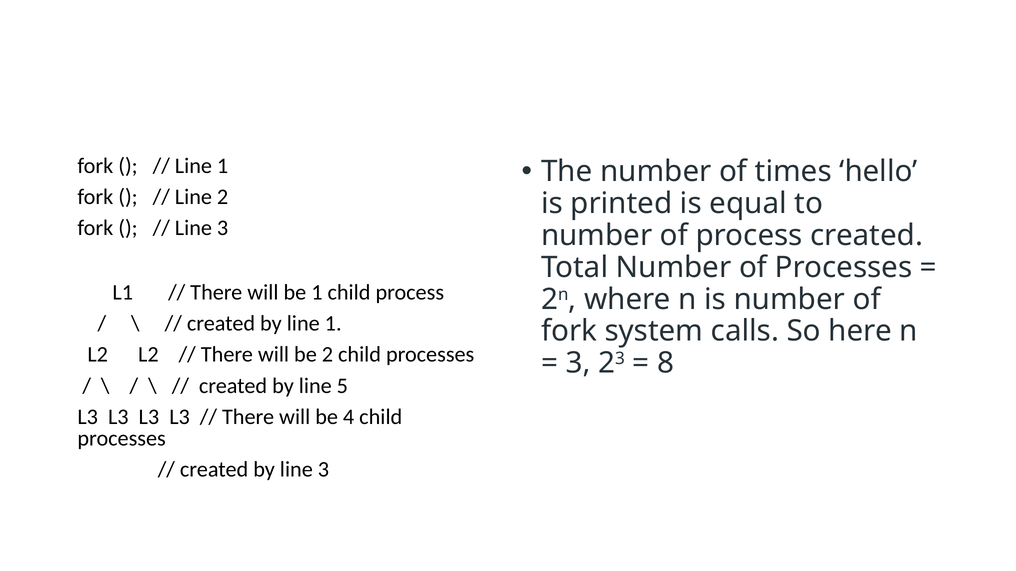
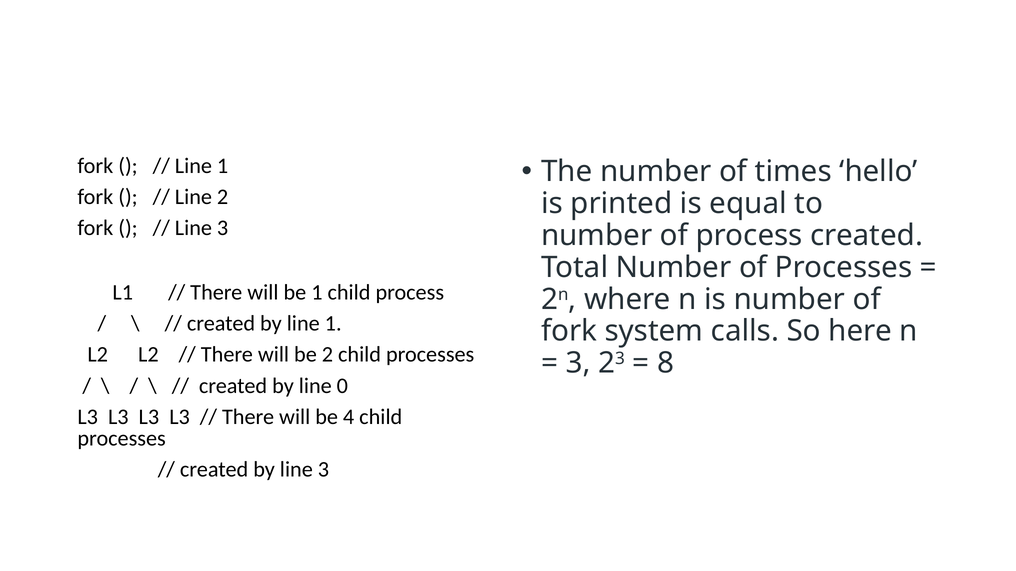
5: 5 -> 0
